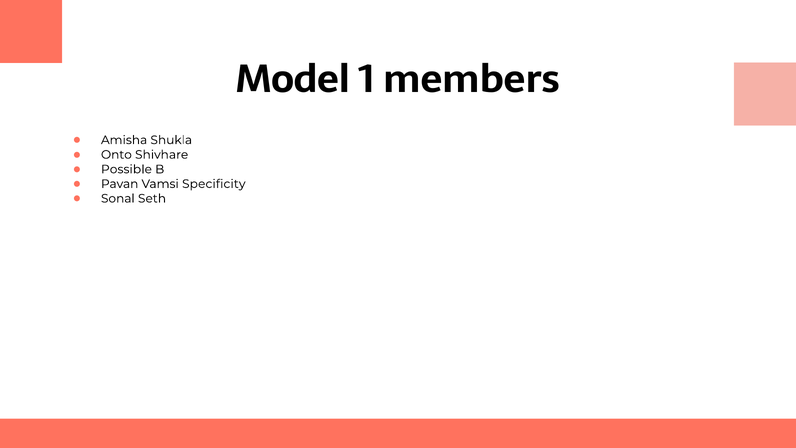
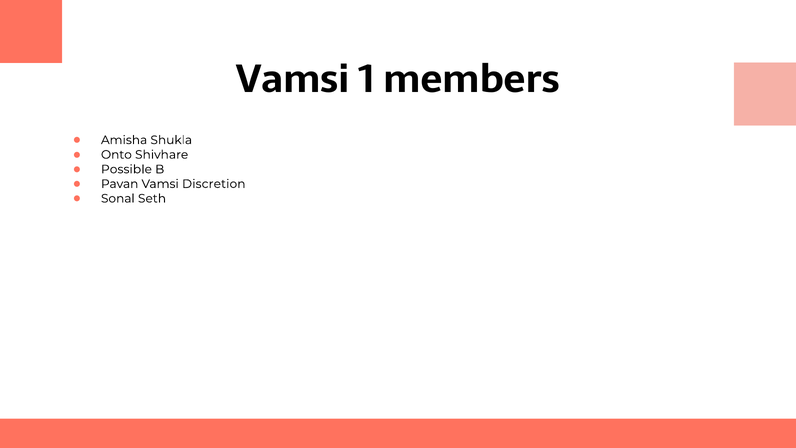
Model at (293, 79): Model -> Vamsi
Specificity: Specificity -> Discretion
